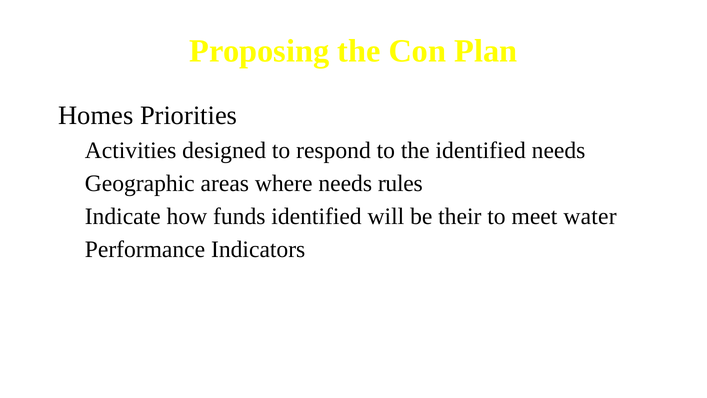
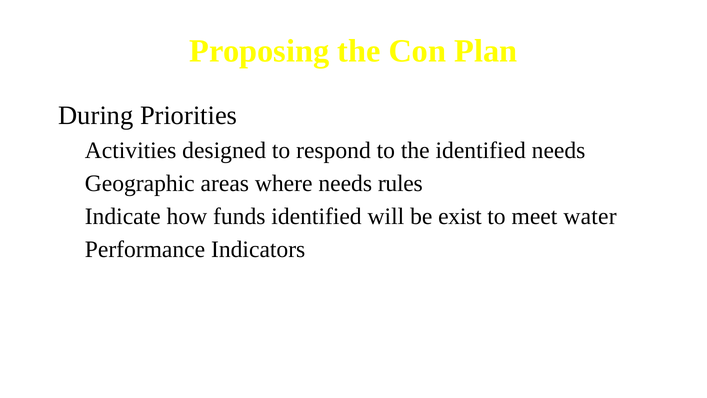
Homes: Homes -> During
their: their -> exist
